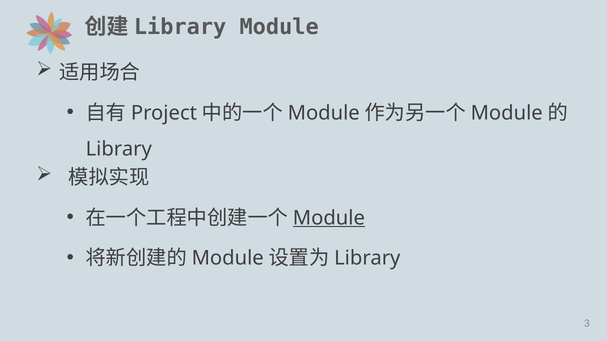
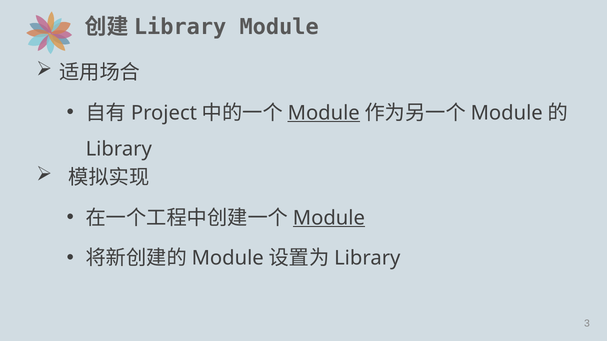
Module at (324, 113) underline: none -> present
